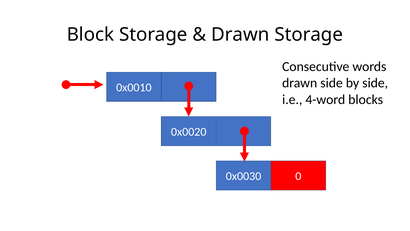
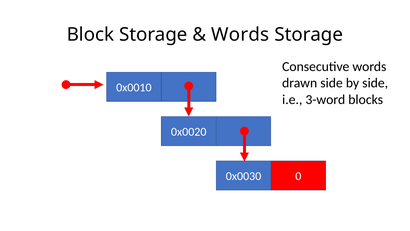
Drawn at (240, 34): Drawn -> Words
4-word: 4-word -> 3-word
